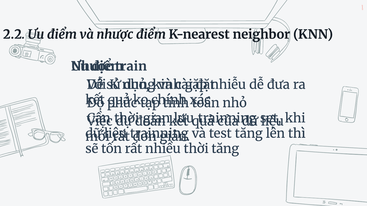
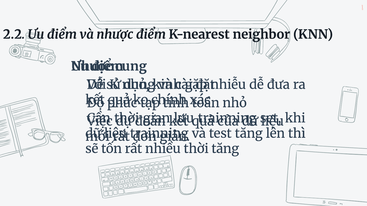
train: train -> cung
